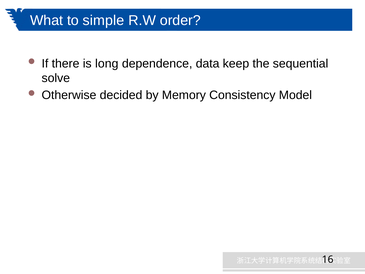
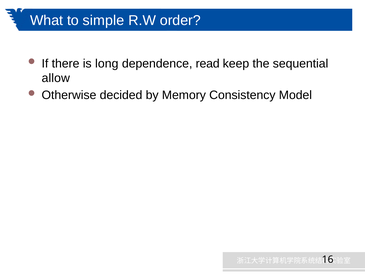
data: data -> read
solve: solve -> allow
